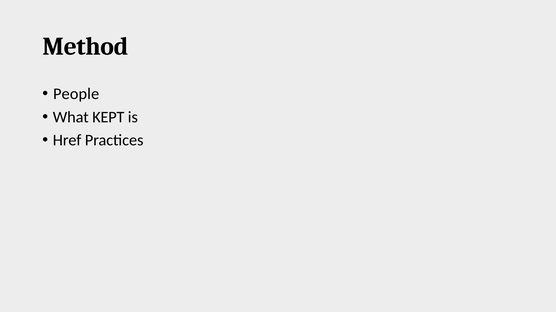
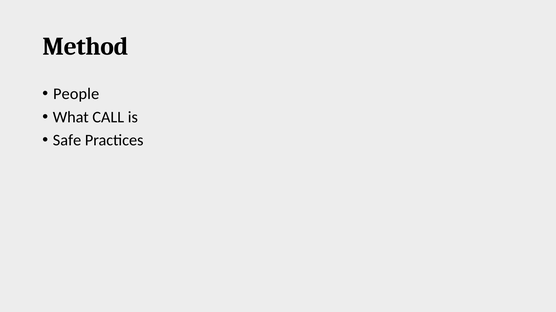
KEPT: KEPT -> CALL
Href: Href -> Safe
